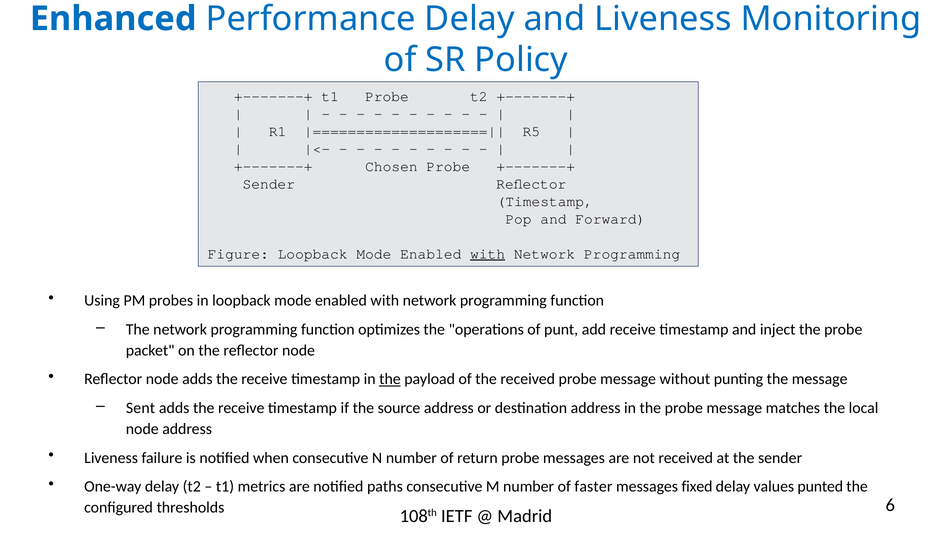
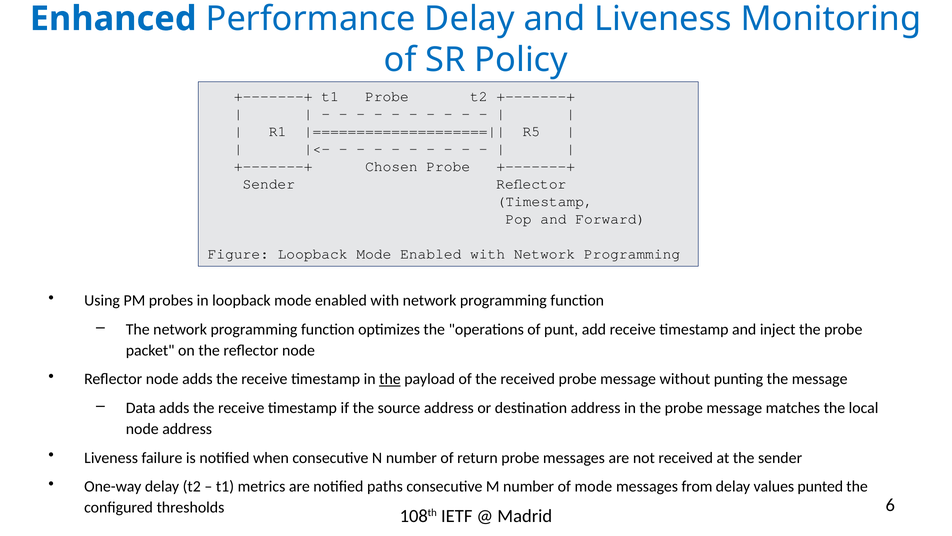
with at (488, 253) underline: present -> none
Sent: Sent -> Data
of faster: faster -> mode
fixed: fixed -> from
